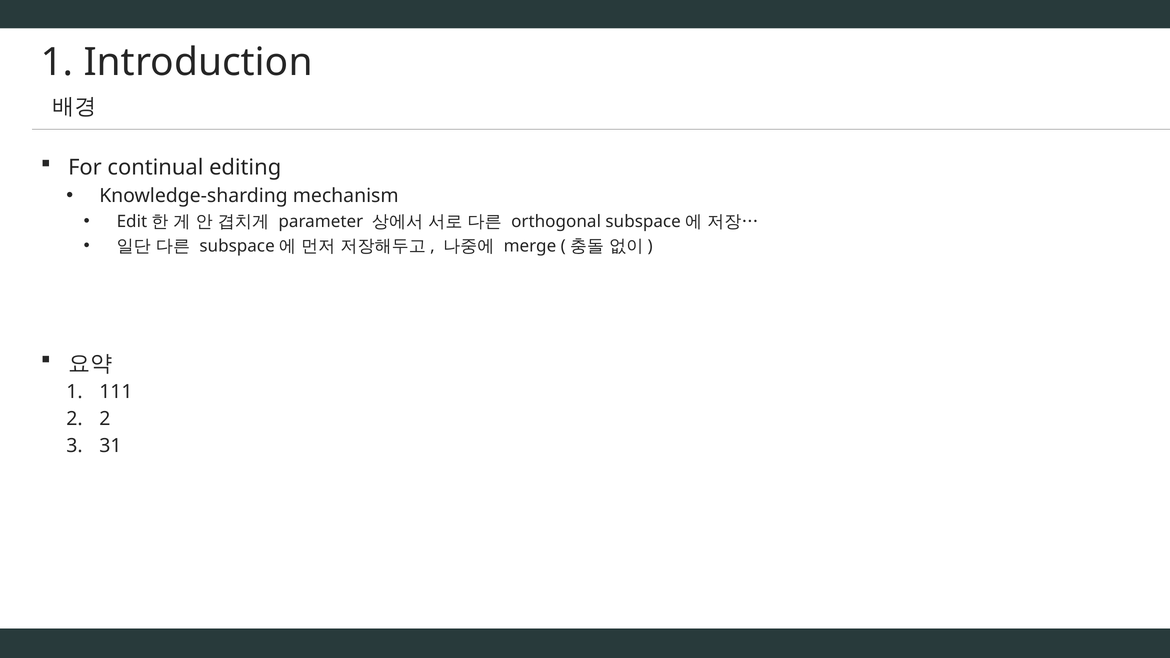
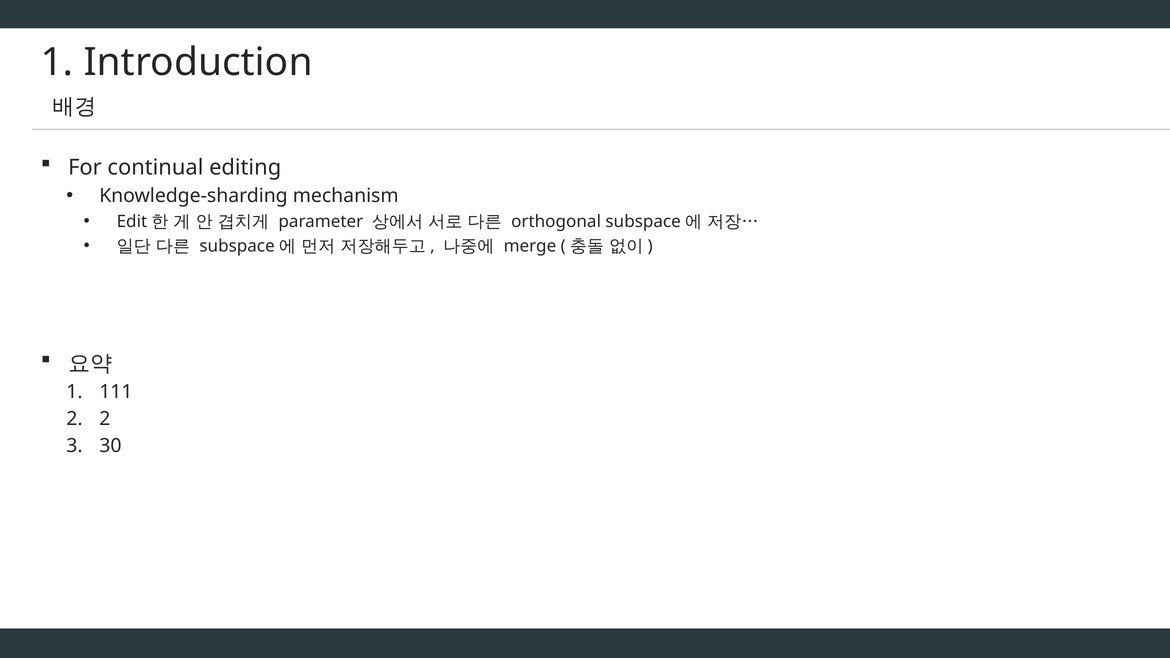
31: 31 -> 30
